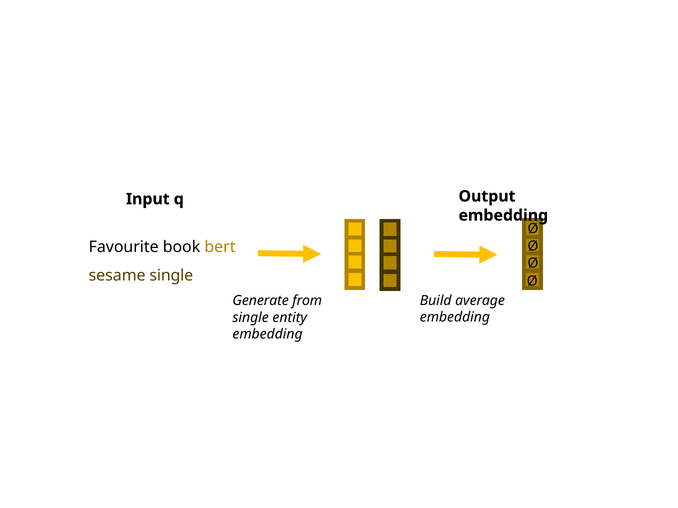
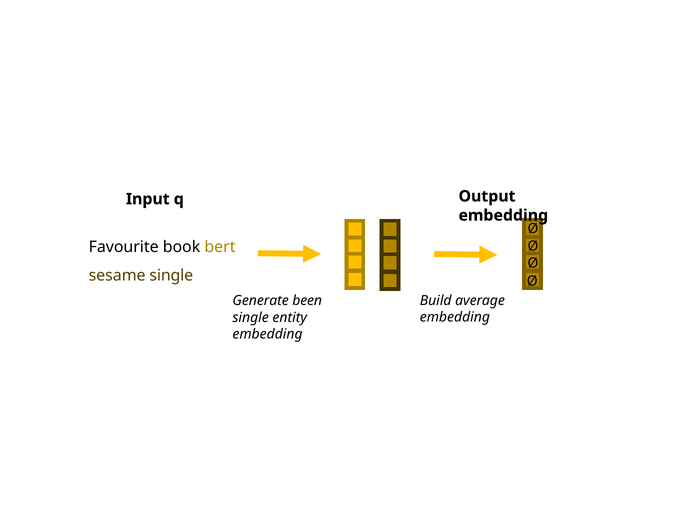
from: from -> been
